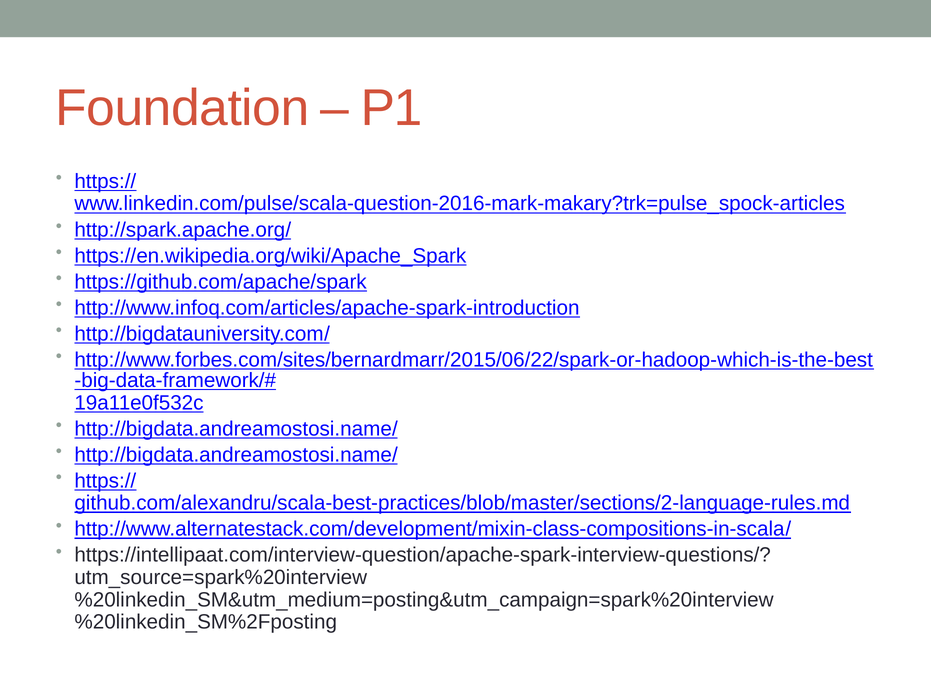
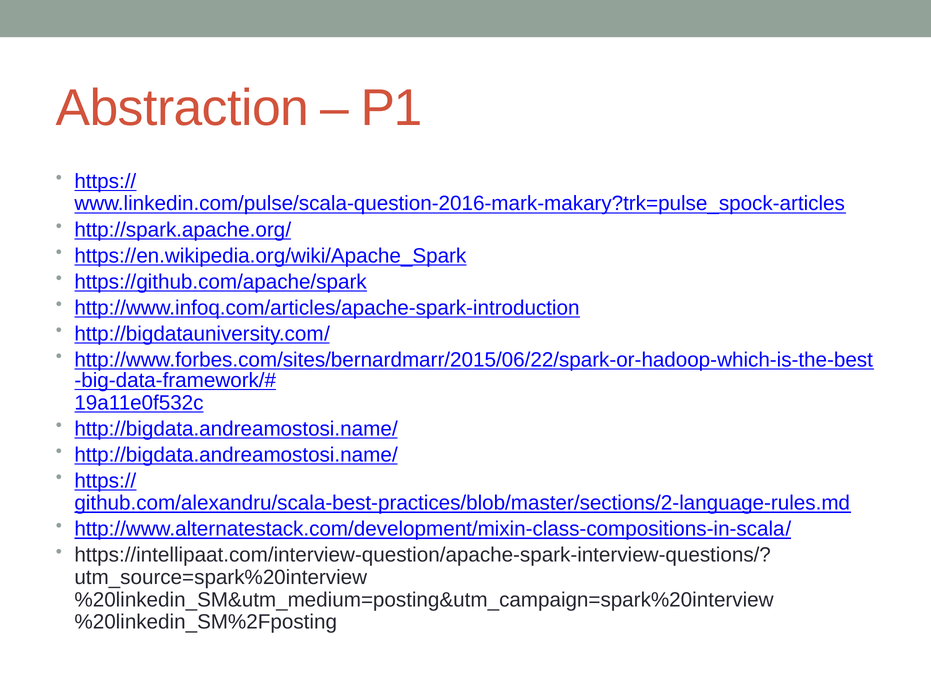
Foundation: Foundation -> Abstraction
